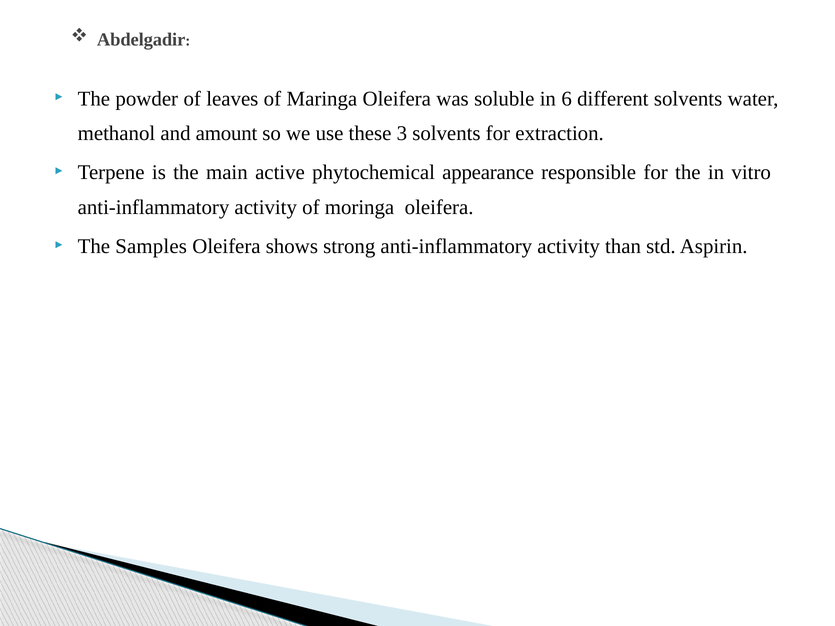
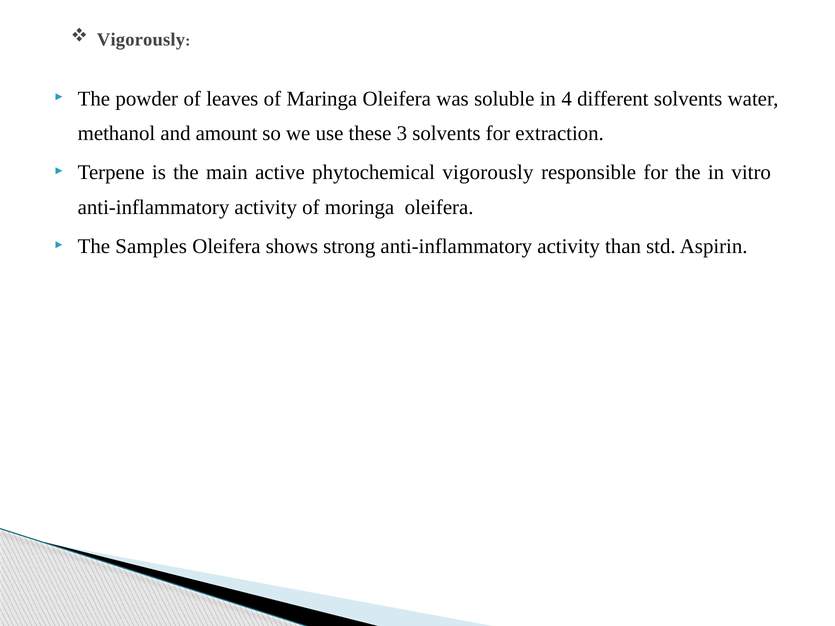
Abdelgadir at (141, 40): Abdelgadir -> Vigorously
6: 6 -> 4
phytochemical appearance: appearance -> vigorously
